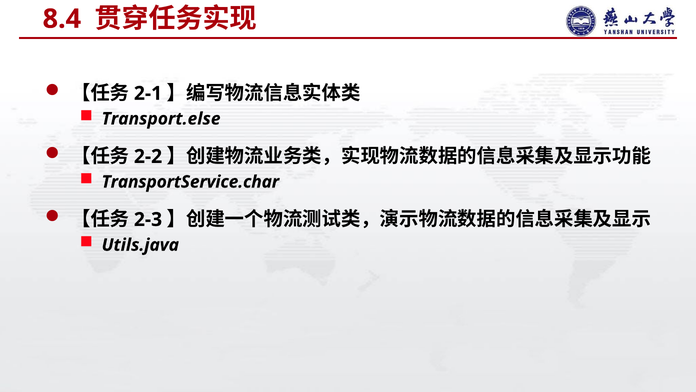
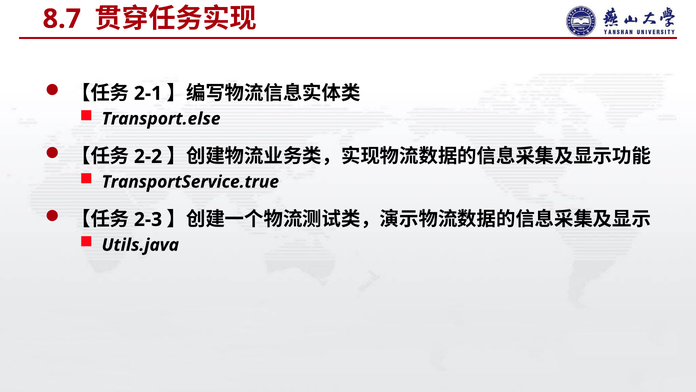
8.4: 8.4 -> 8.7
TransportService.char: TransportService.char -> TransportService.true
